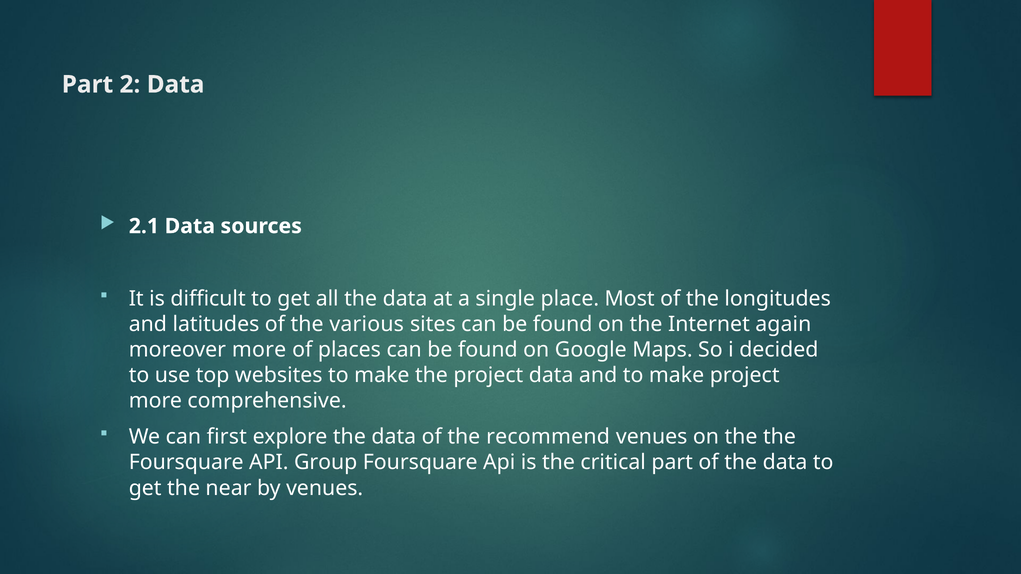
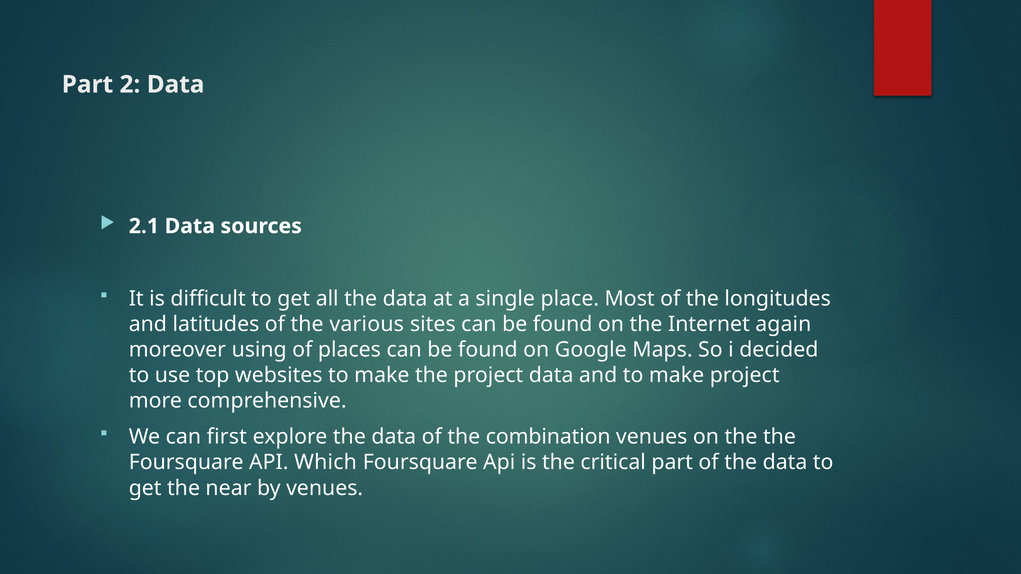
moreover more: more -> using
recommend: recommend -> combination
Group: Group -> Which
